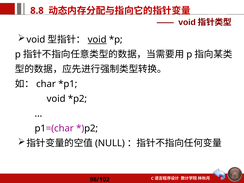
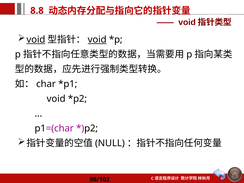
void at (36, 40) underline: none -> present
